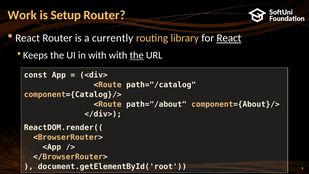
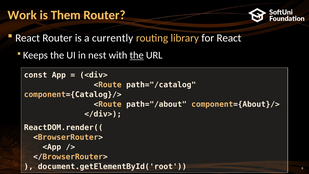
Setup: Setup -> Them
React at (229, 38) underline: present -> none
in with: with -> nest
